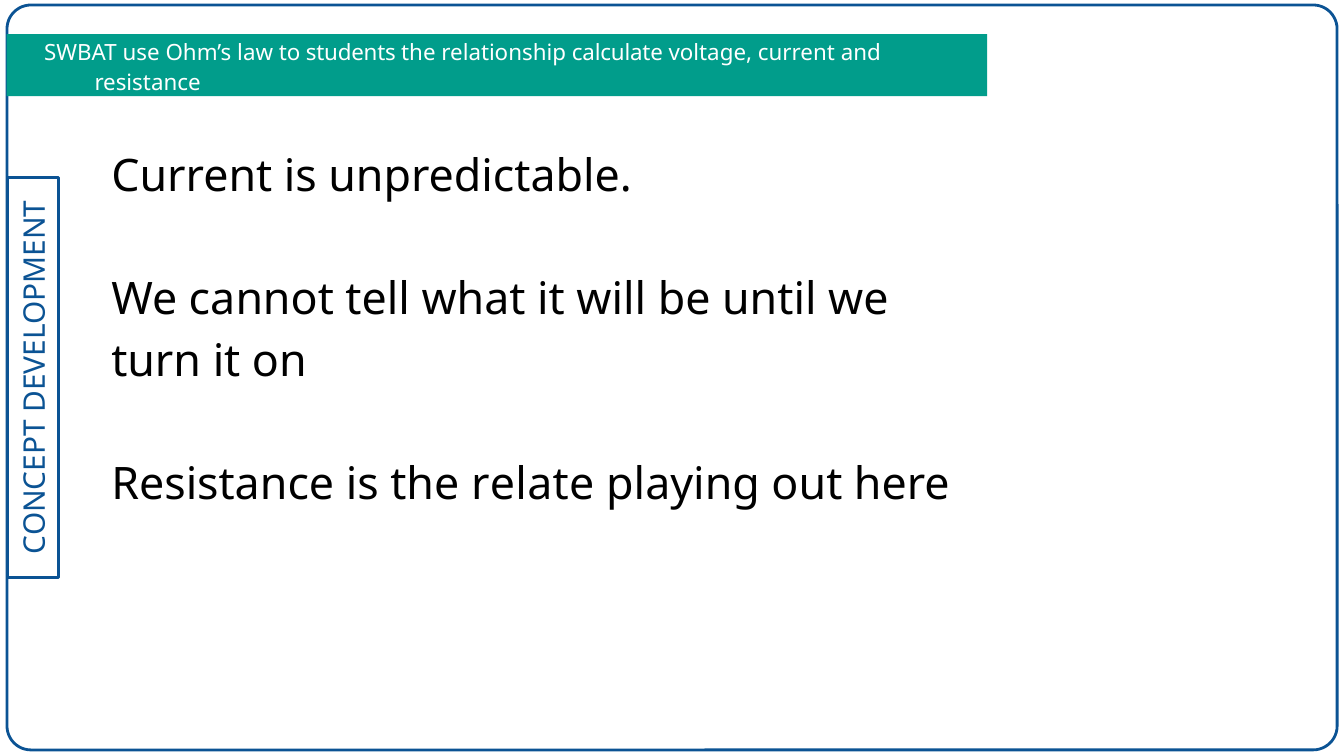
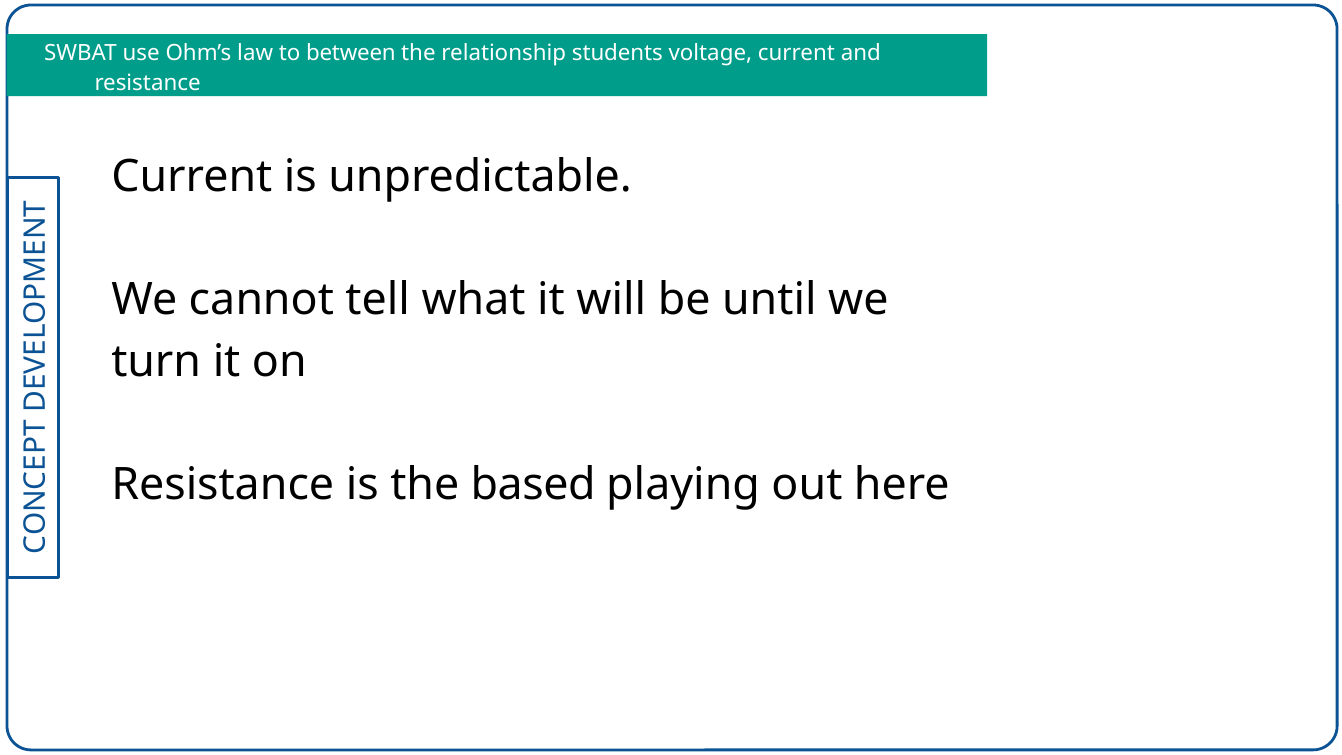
students: students -> between
calculate: calculate -> students
relate: relate -> based
